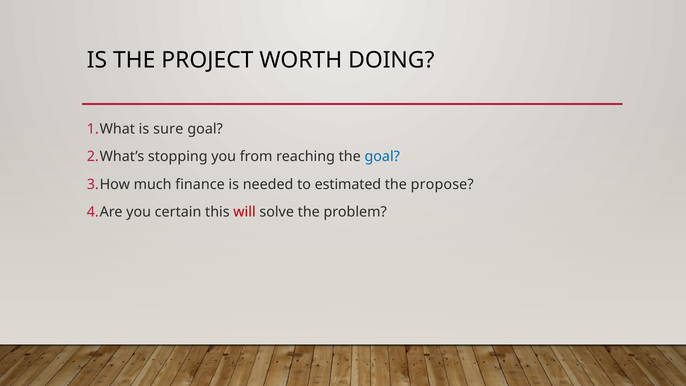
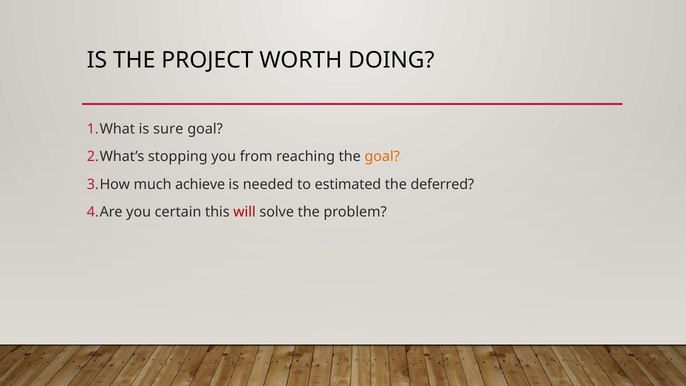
goal at (382, 157) colour: blue -> orange
finance: finance -> achieve
propose: propose -> deferred
